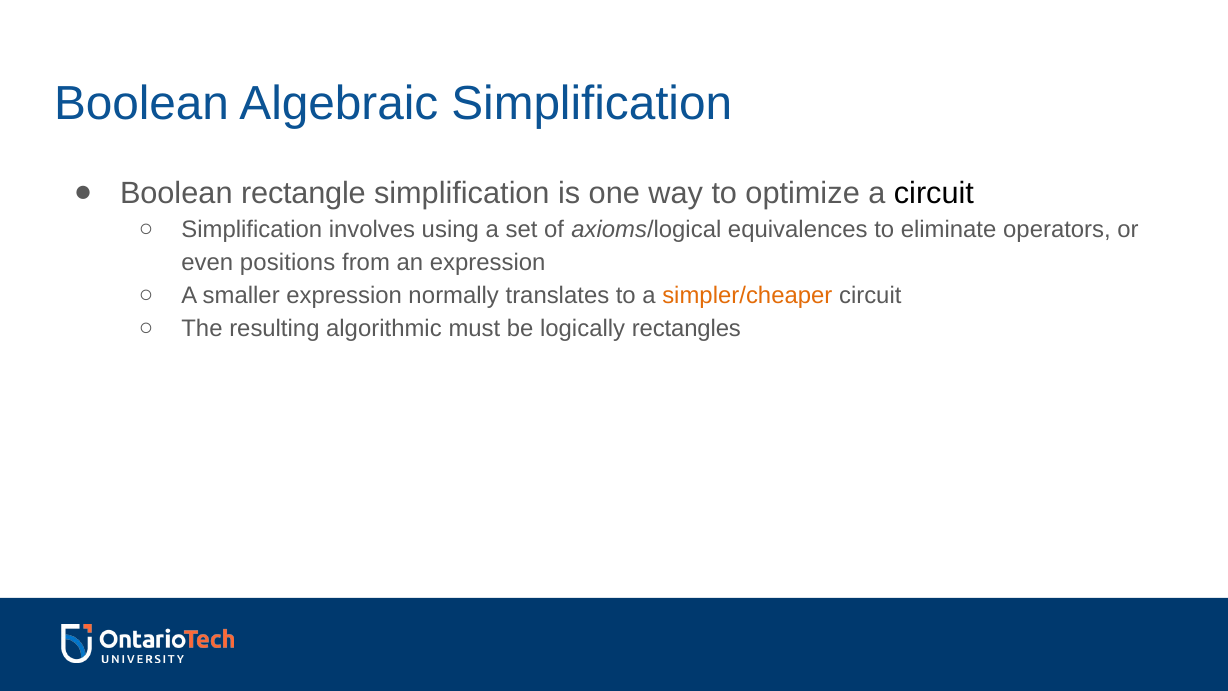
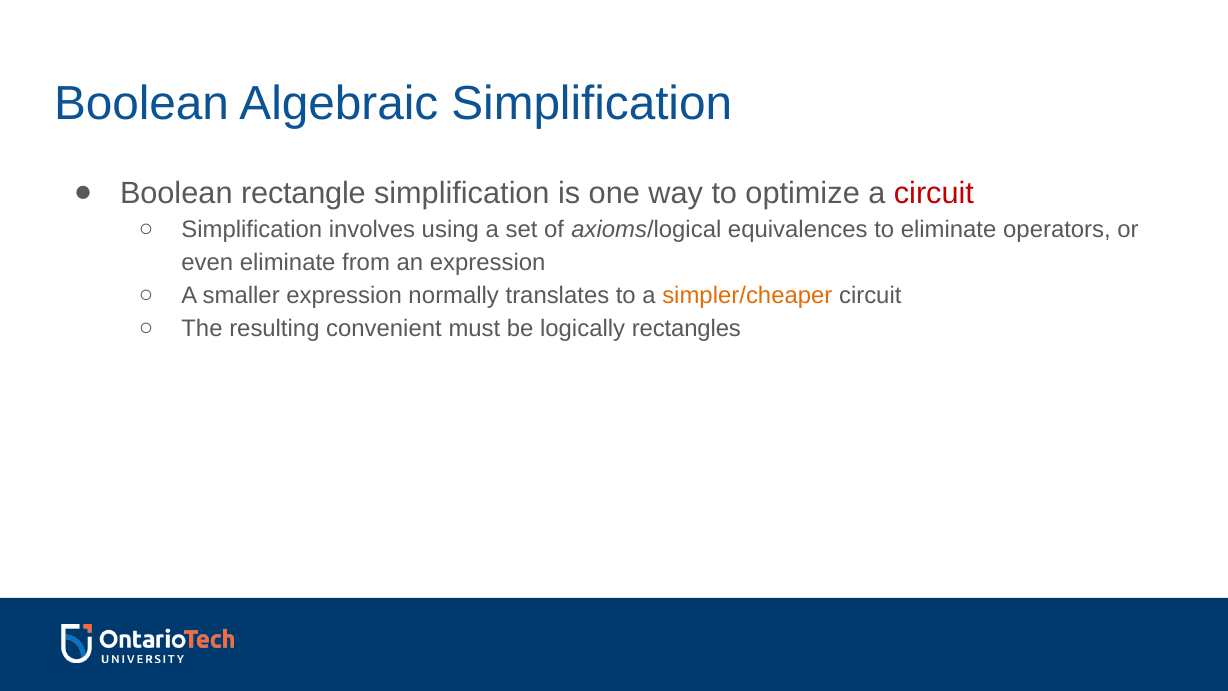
circuit at (934, 193) colour: black -> red
even positions: positions -> eliminate
algorithmic: algorithmic -> convenient
